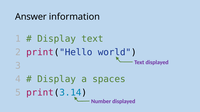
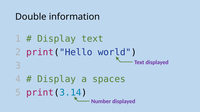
Answer: Answer -> Double
